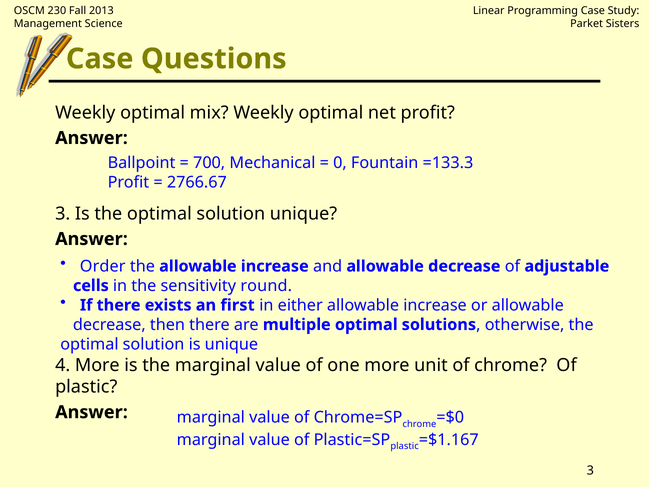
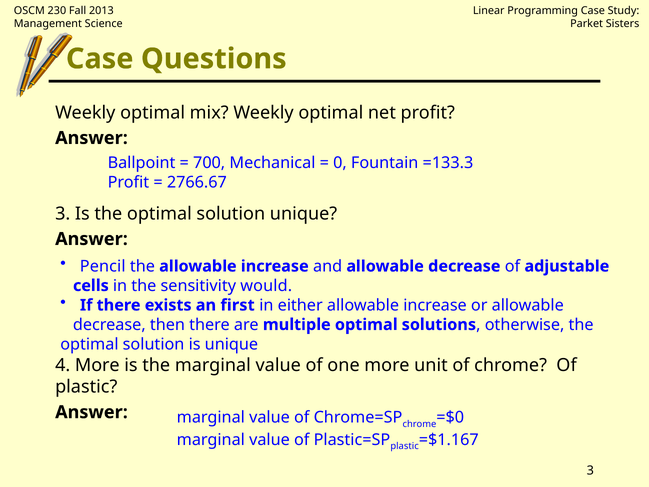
Order: Order -> Pencil
round: round -> would
